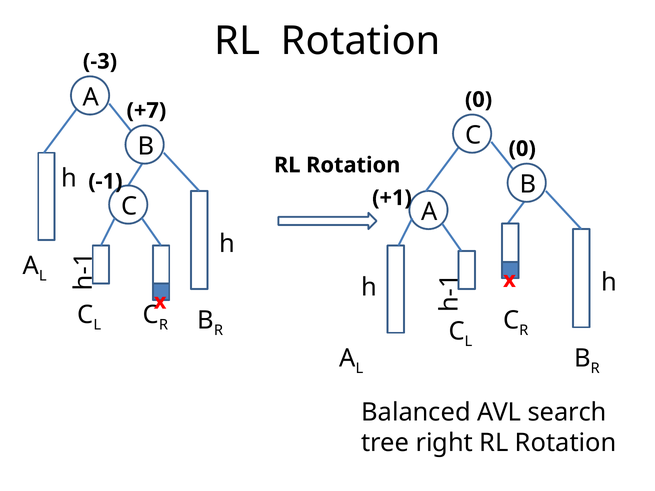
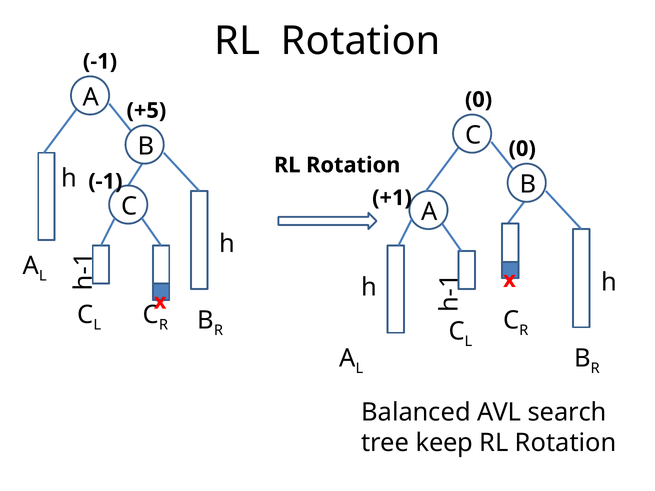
-3 at (100, 61): -3 -> -1
+7: +7 -> +5
right: right -> keep
